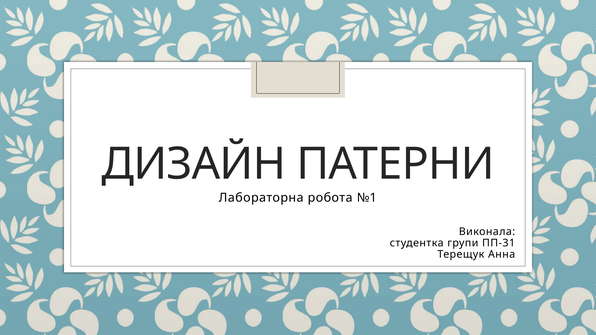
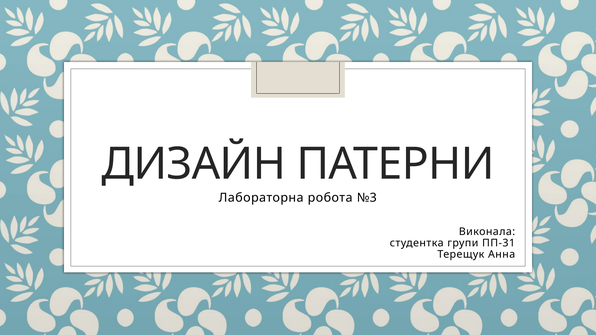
№1: №1 -> №3
